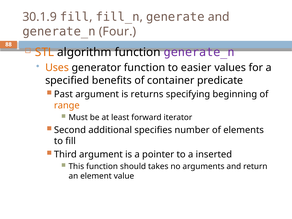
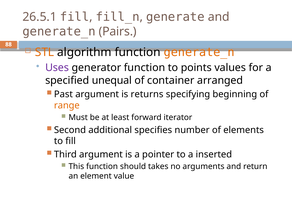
30.1.9: 30.1.9 -> 26.5.1
Four: Four -> Pairs
generate_n at (199, 52) colour: purple -> orange
Uses colour: orange -> purple
easier: easier -> points
benefits: benefits -> unequal
predicate: predicate -> arranged
